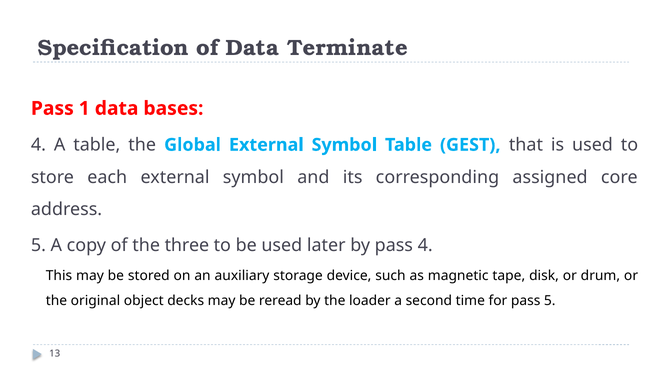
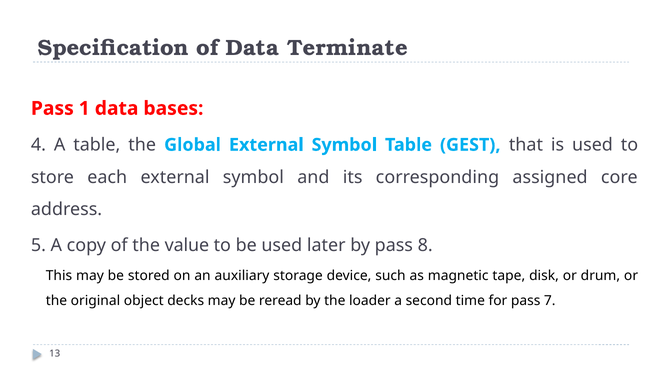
three: three -> value
pass 4: 4 -> 8
pass 5: 5 -> 7
